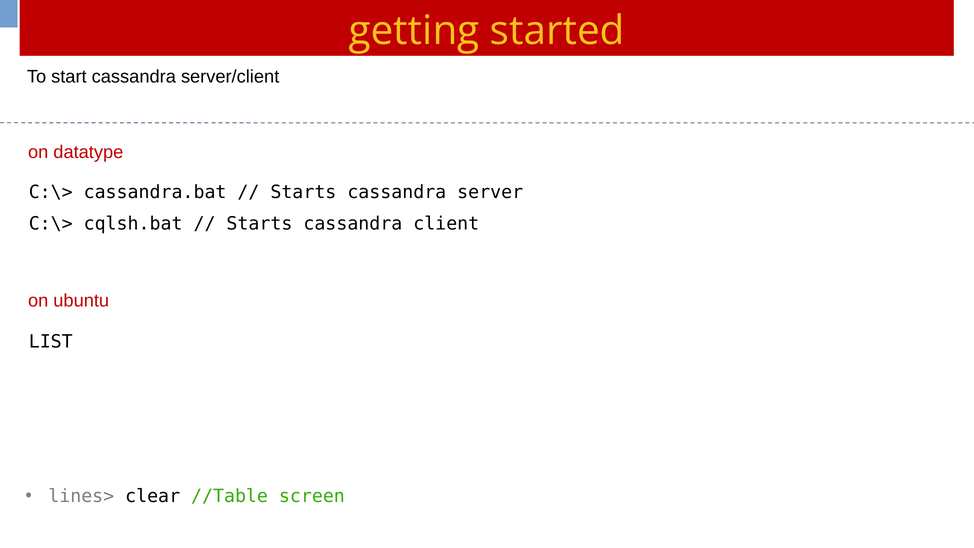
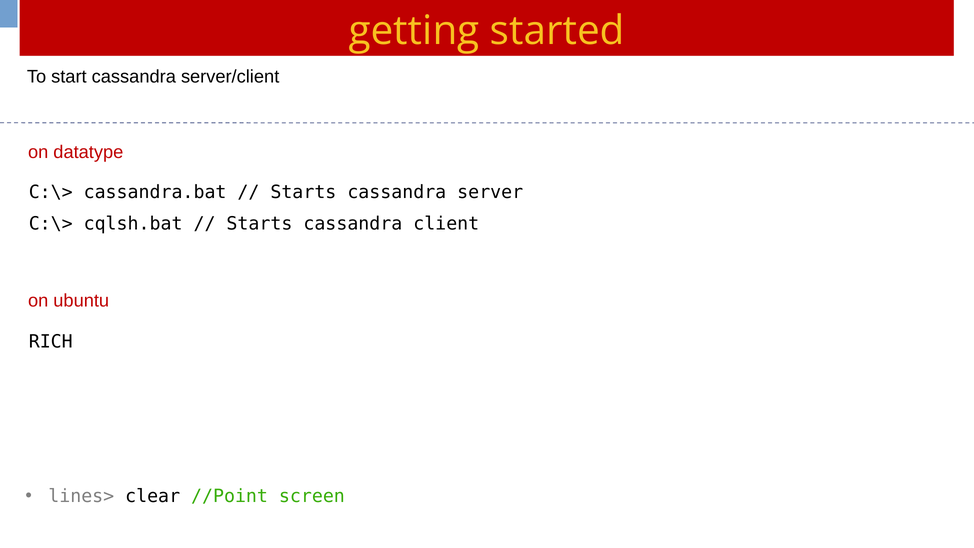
LIST: LIST -> RICH
//Table: //Table -> //Point
